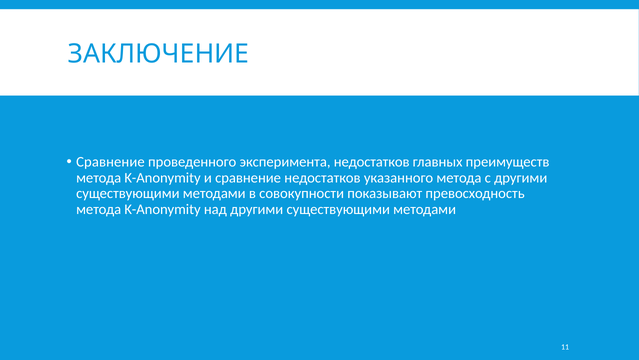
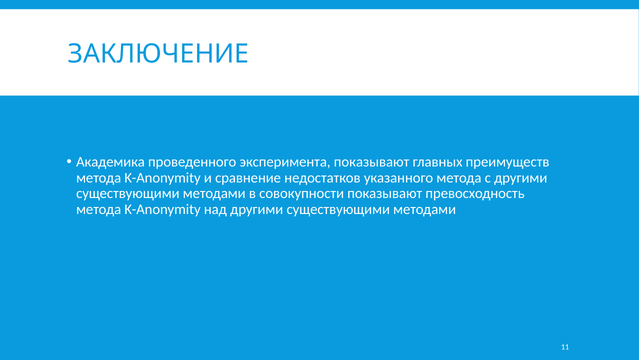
Сравнение at (110, 162): Сравнение -> Академика
эксперимента недостатков: недостатков -> показывают
